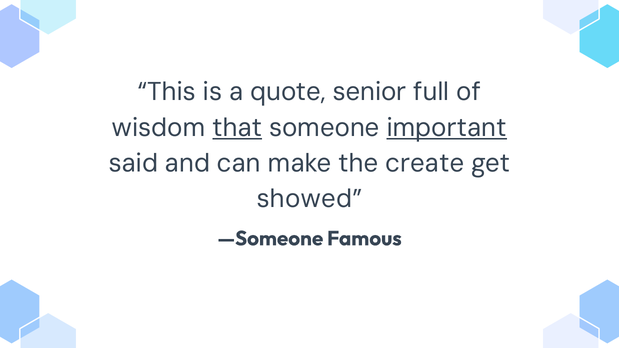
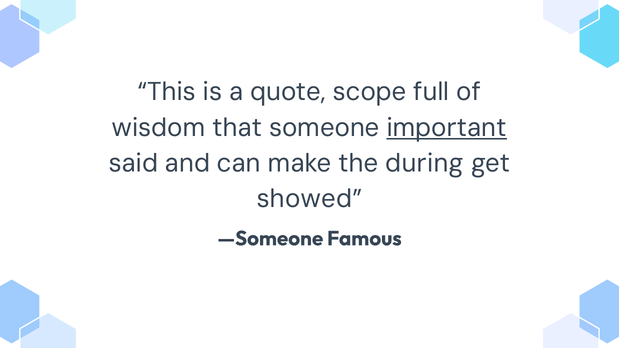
senior: senior -> scope
that underline: present -> none
create: create -> during
